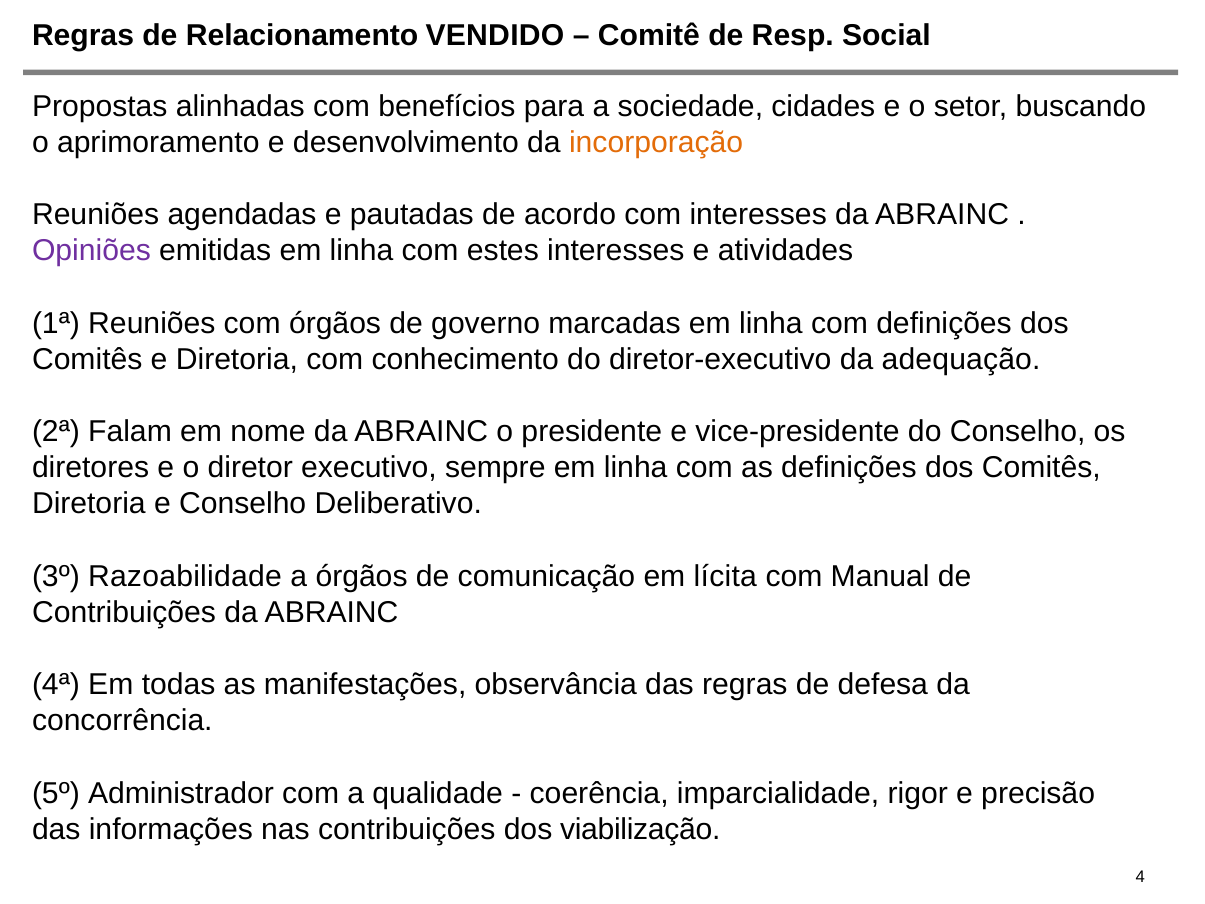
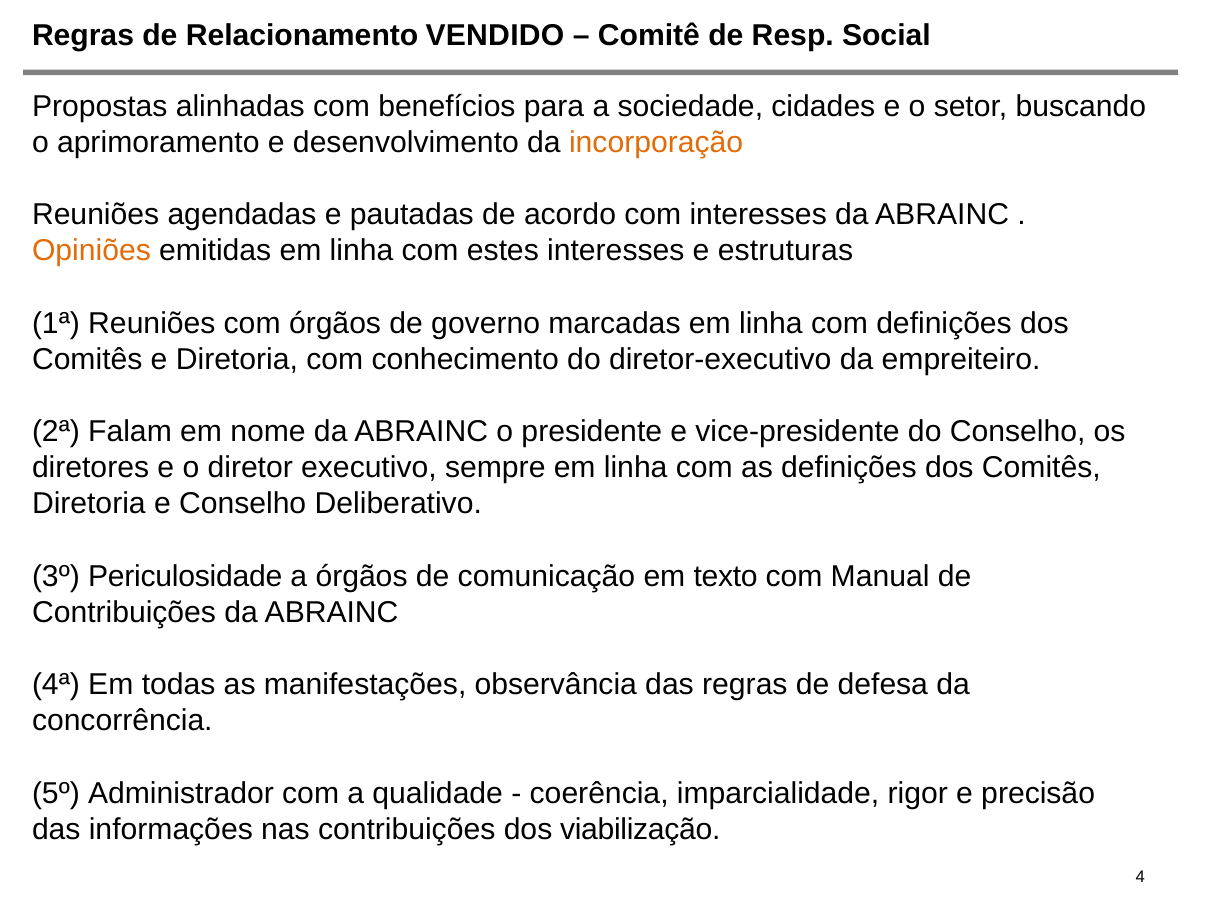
Opiniões colour: purple -> orange
atividades: atividades -> estruturas
adequação: adequação -> empreiteiro
Razoabilidade: Razoabilidade -> Periculosidade
lícita: lícita -> texto
